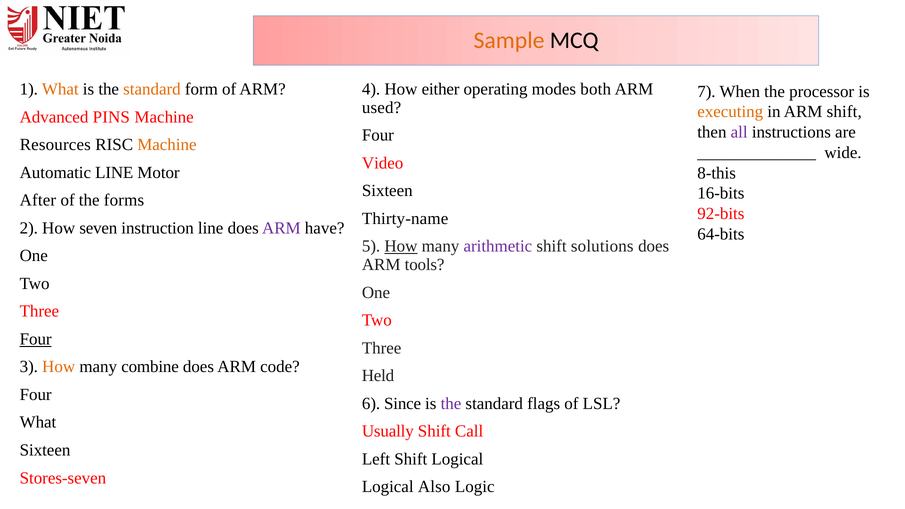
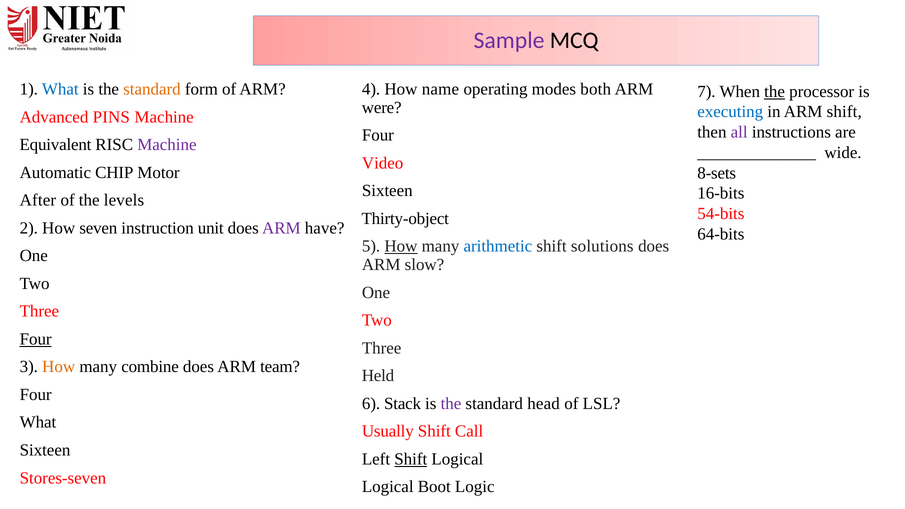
Sample colour: orange -> purple
What at (60, 89) colour: orange -> blue
either: either -> name
the at (775, 91) underline: none -> present
used: used -> were
executing colour: orange -> blue
Resources: Resources -> Equivalent
Machine at (167, 145) colour: orange -> purple
Automatic LINE: LINE -> CHIP
8-this: 8-this -> 8-sets
forms: forms -> levels
92-bits: 92-bits -> 54-bits
Thirty-name: Thirty-name -> Thirty-object
instruction line: line -> unit
arithmetic colour: purple -> blue
tools: tools -> slow
code: code -> team
Since: Since -> Stack
flags: flags -> head
Shift at (411, 459) underline: none -> present
Also: Also -> Boot
